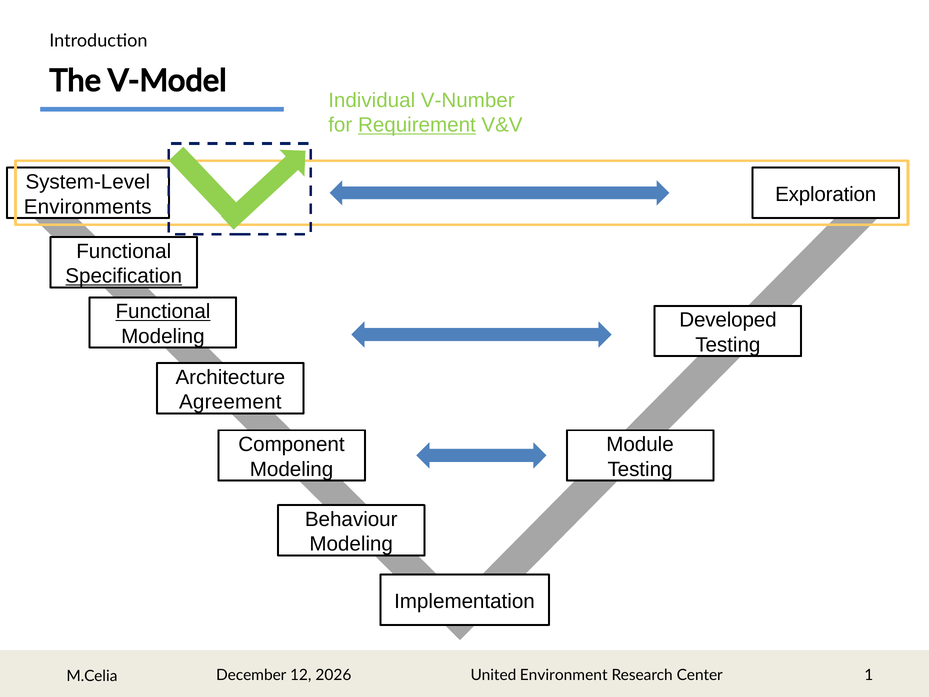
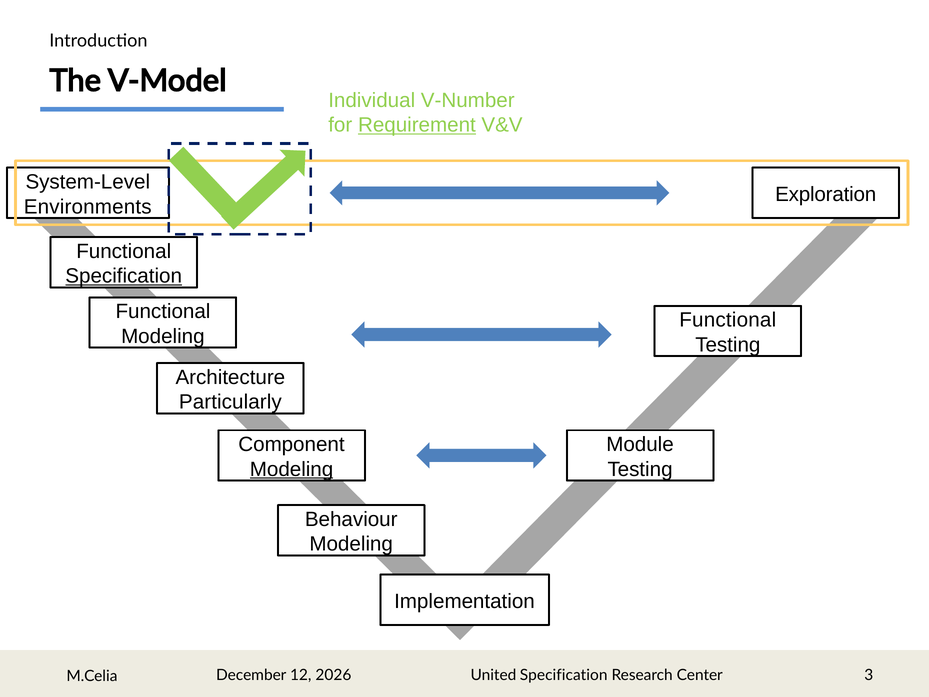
Functional at (163, 311) underline: present -> none
Developed at (728, 320): Developed -> Functional
Agreement: Agreement -> Particularly
Modeling at (292, 469) underline: none -> present
United Environment: Environment -> Specification
1: 1 -> 3
